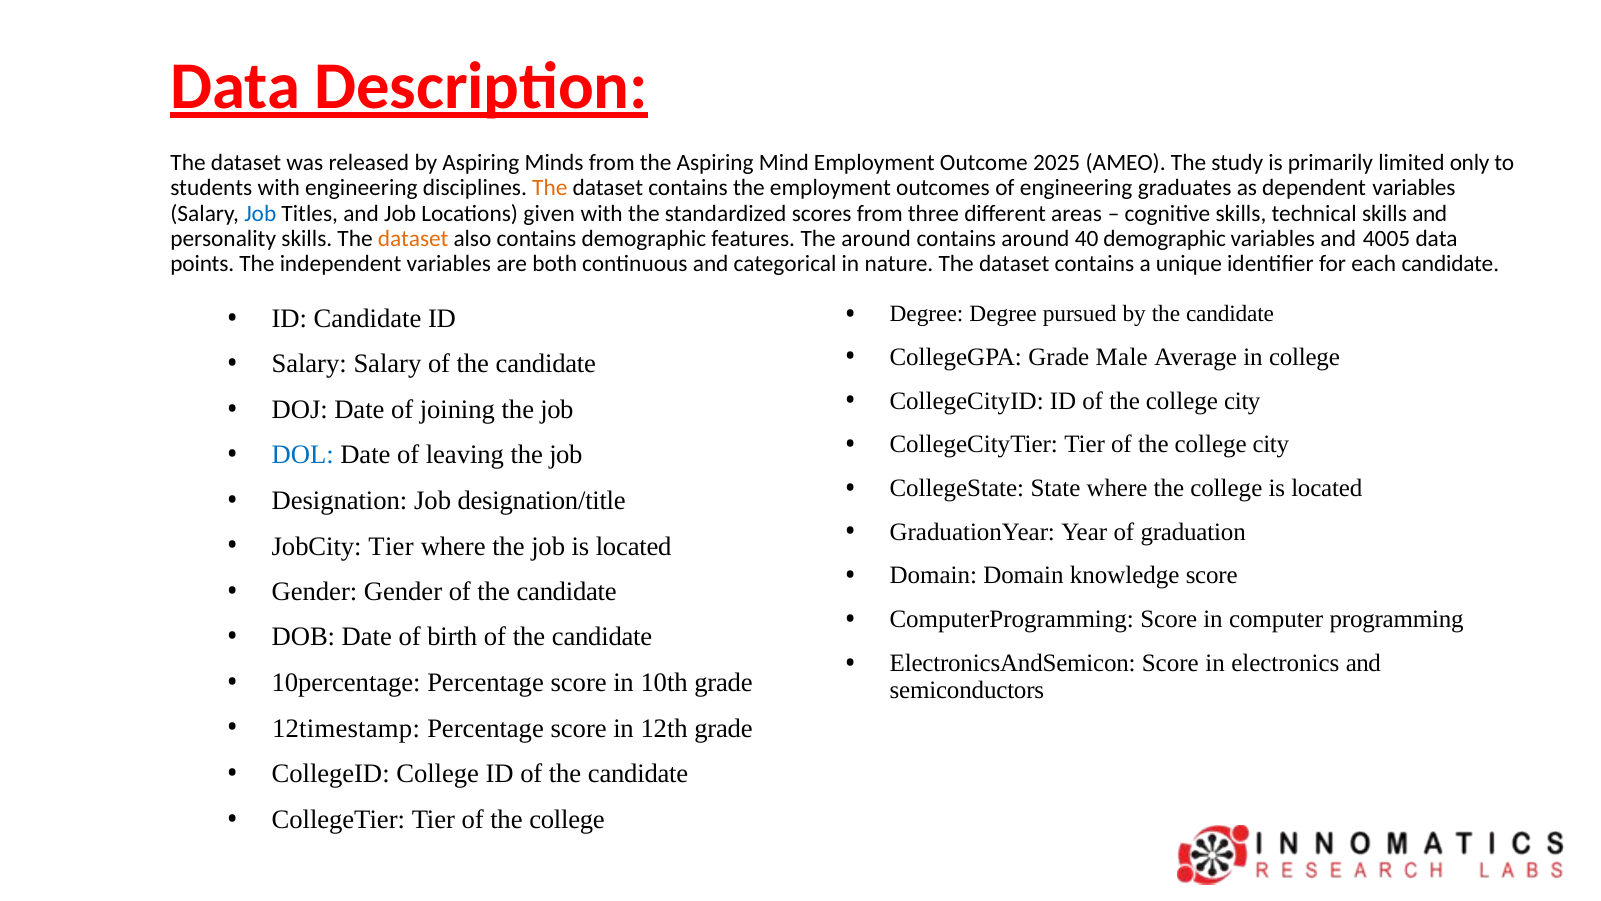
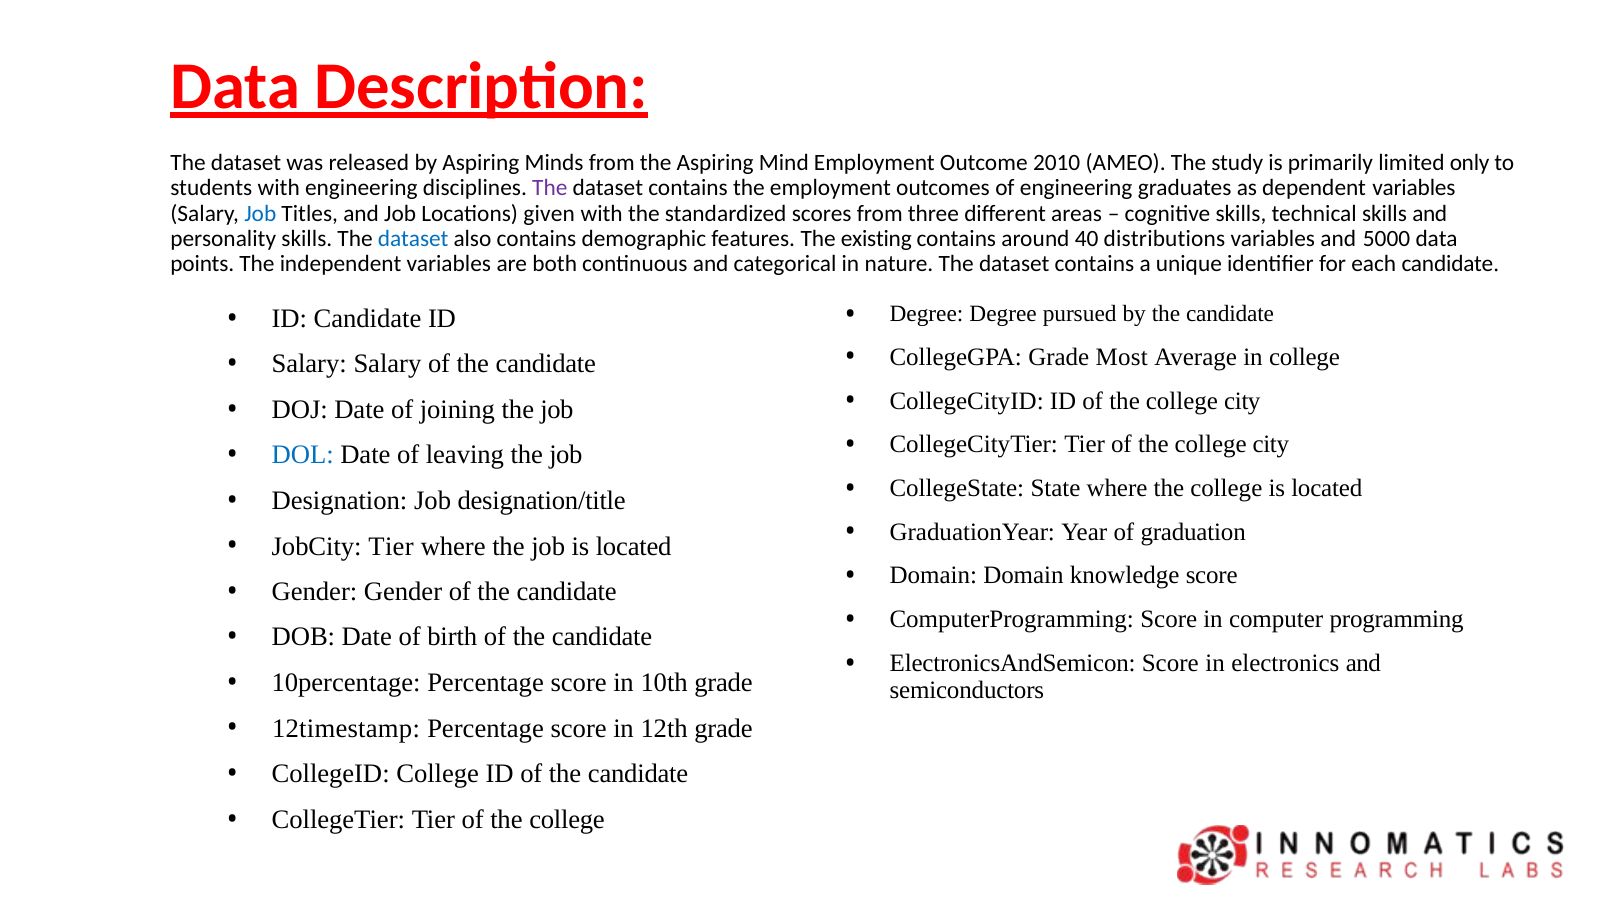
2025: 2025 -> 2010
The at (550, 188) colour: orange -> purple
dataset at (413, 239) colour: orange -> blue
The around: around -> existing
40 demographic: demographic -> distributions
4005: 4005 -> 5000
Male: Male -> Most
